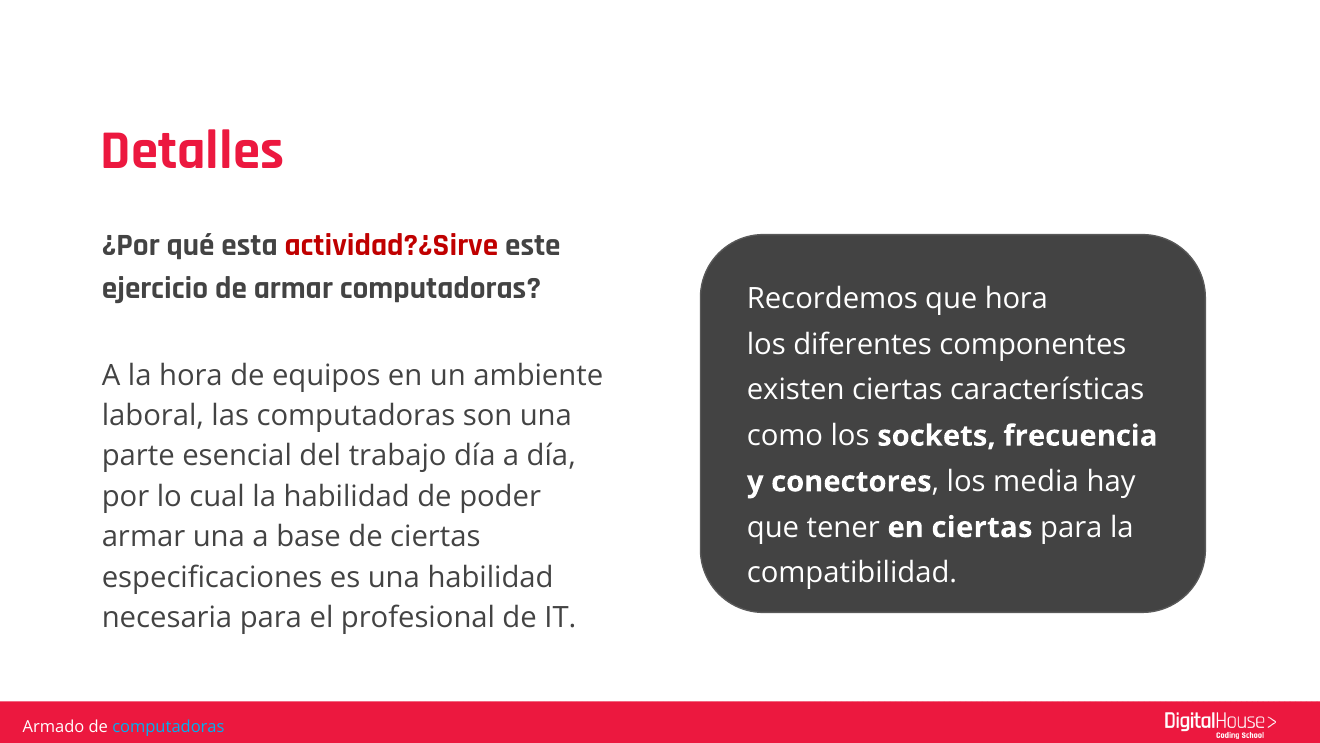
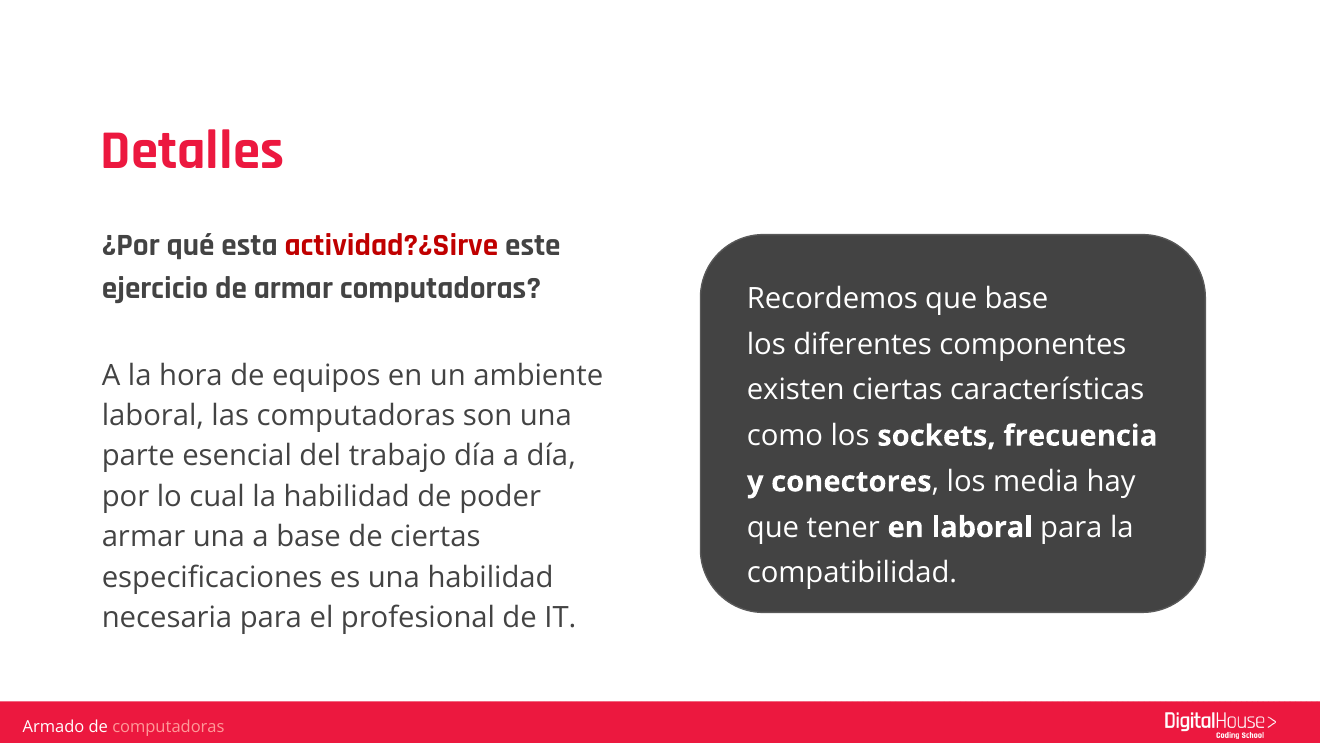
que hora: hora -> base
en ciertas: ciertas -> laboral
computadoras at (168, 726) colour: light blue -> pink
